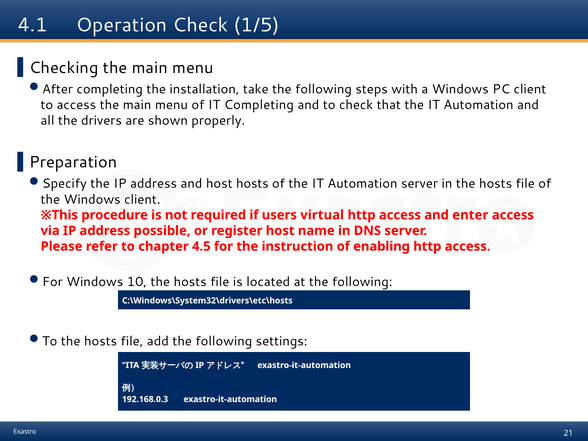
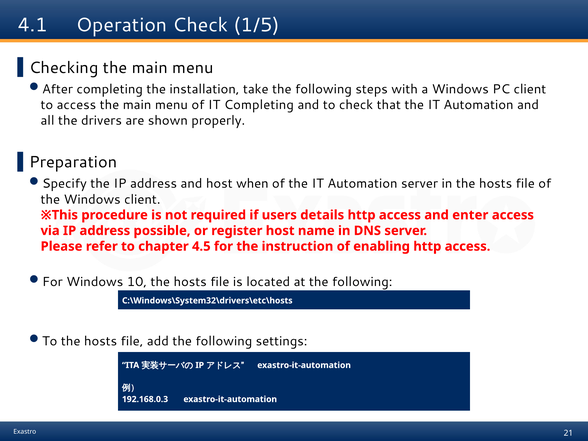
host hosts: hosts -> when
virtual: virtual -> details
